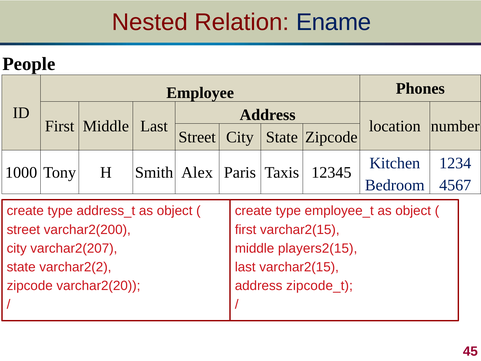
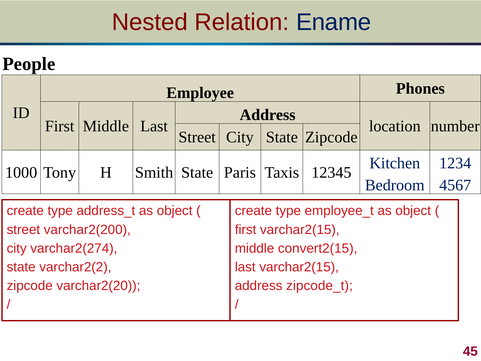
Smith Alex: Alex -> State
varchar2(207: varchar2(207 -> varchar2(274
players2(15: players2(15 -> convert2(15
